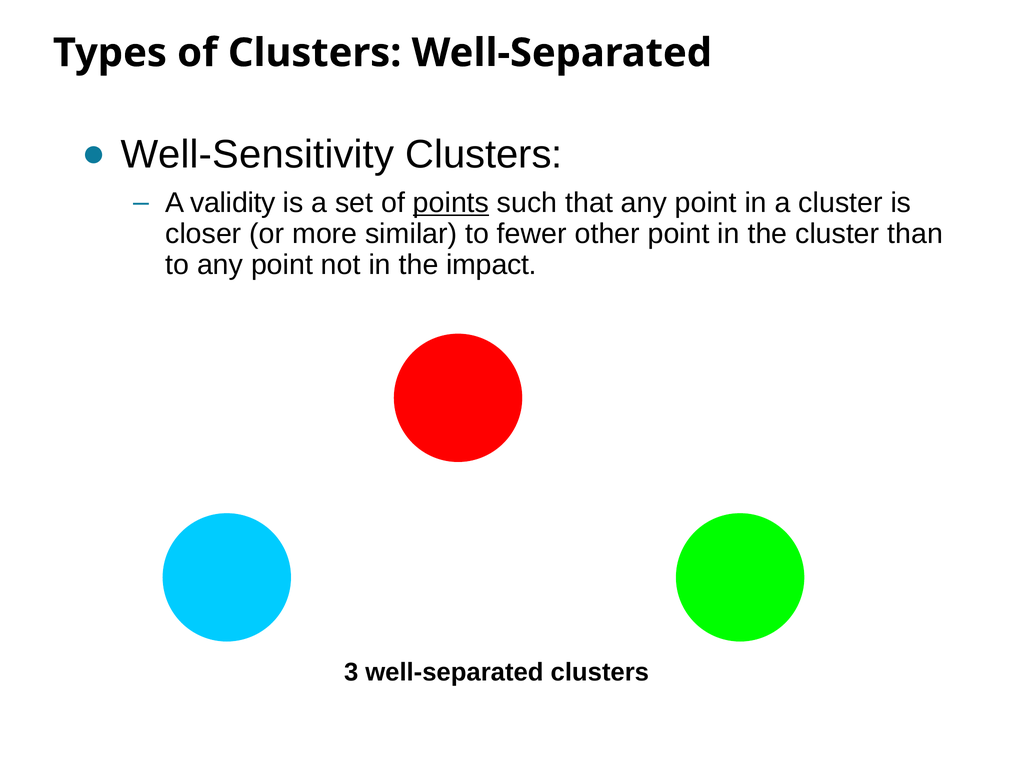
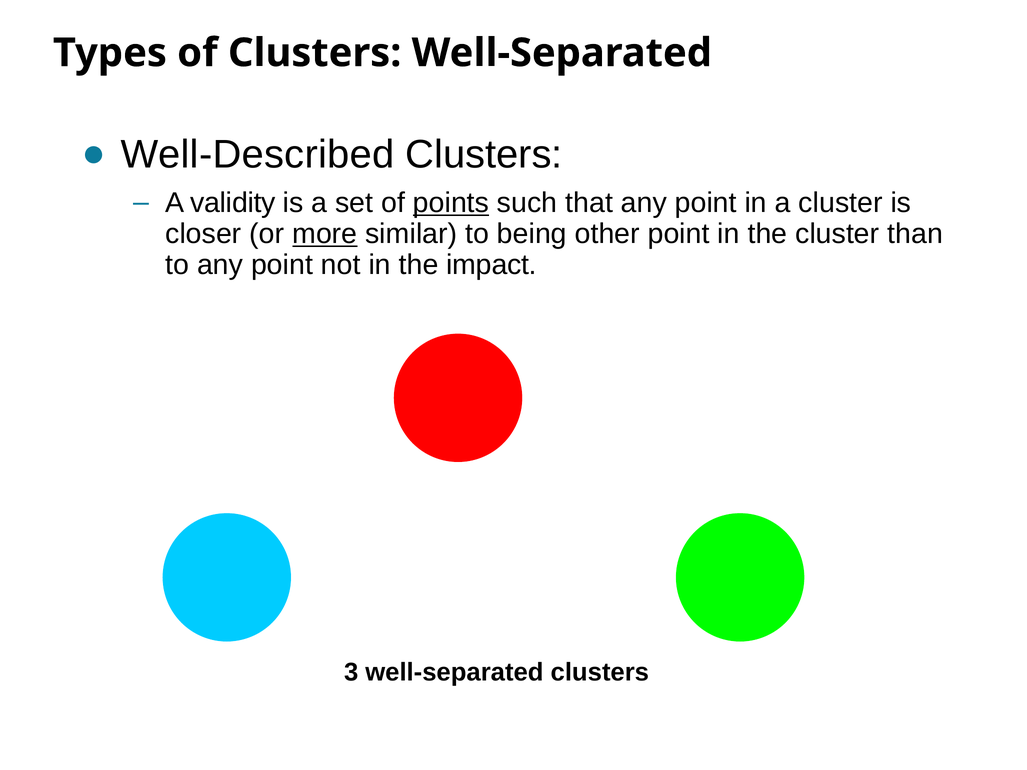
Well-Sensitivity: Well-Sensitivity -> Well-Described
more underline: none -> present
fewer: fewer -> being
